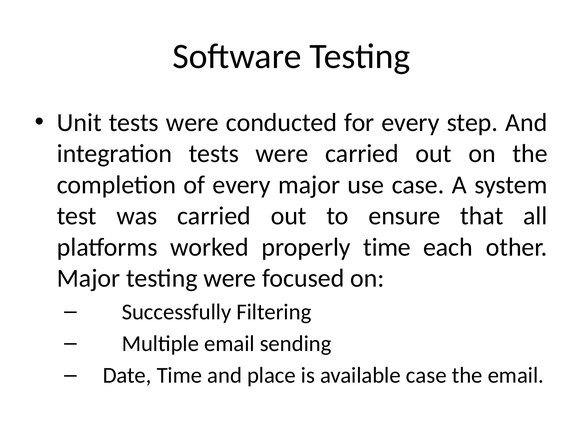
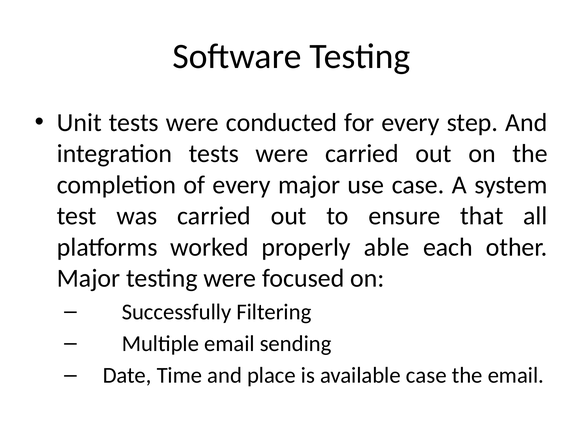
properly time: time -> able
